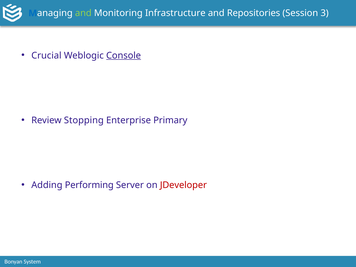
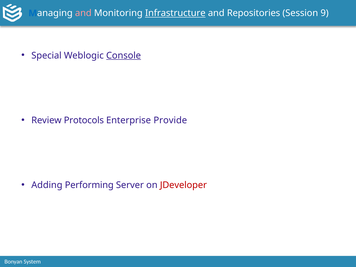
and at (83, 13) colour: light green -> pink
Infrastructure underline: none -> present
3: 3 -> 9
Crucial: Crucial -> Special
Stopping: Stopping -> Protocols
Primary: Primary -> Provide
